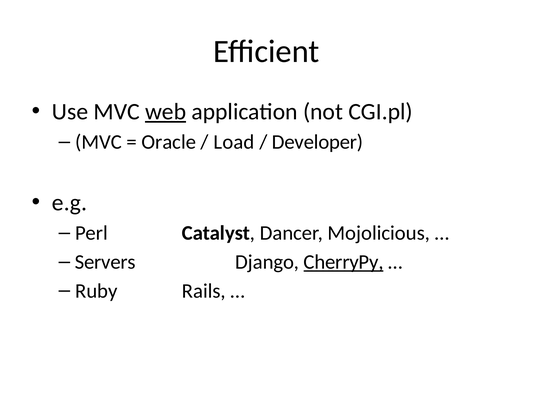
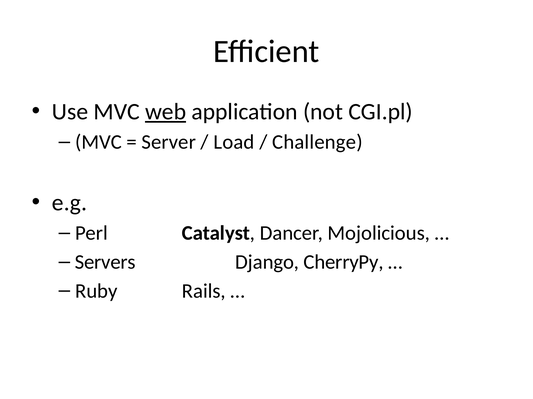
Oracle: Oracle -> Server
Developer: Developer -> Challenge
CherryPy underline: present -> none
